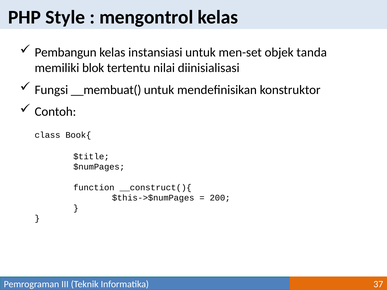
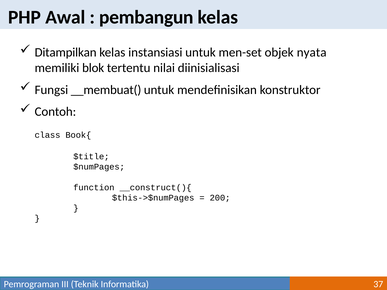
Style: Style -> Awal
mengontrol: mengontrol -> pembangun
Pembangun: Pembangun -> Ditampilkan
tanda: tanda -> nyata
